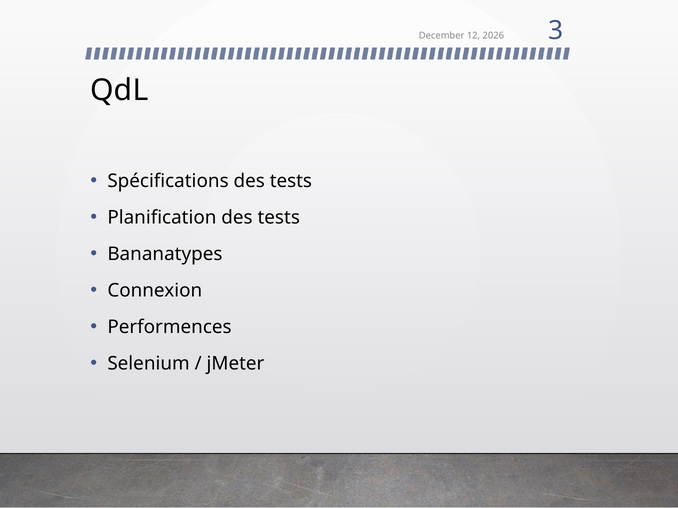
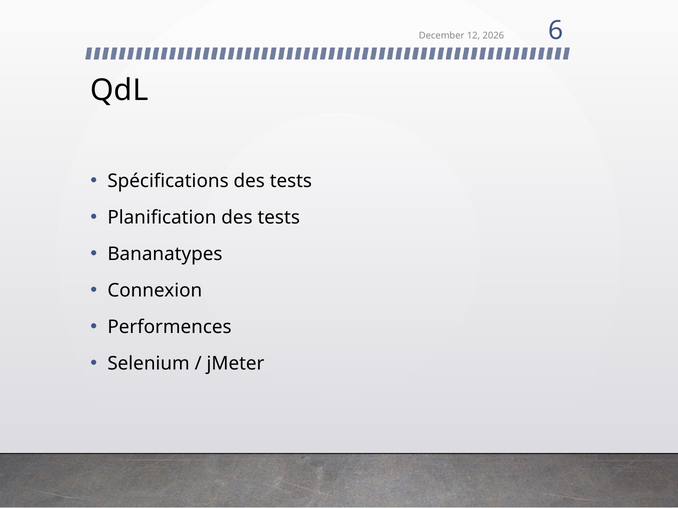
3: 3 -> 6
